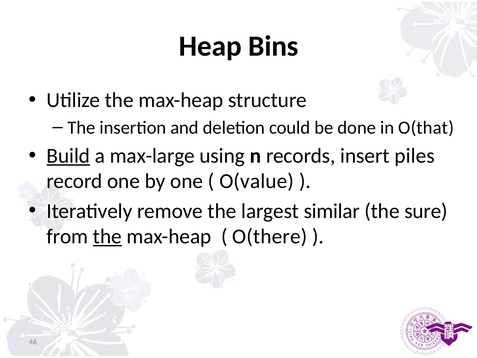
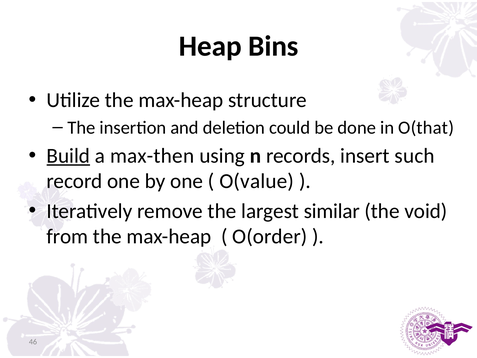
max-large: max-large -> max-then
piles: piles -> such
sure: sure -> void
the at (107, 236) underline: present -> none
O(there: O(there -> O(order
